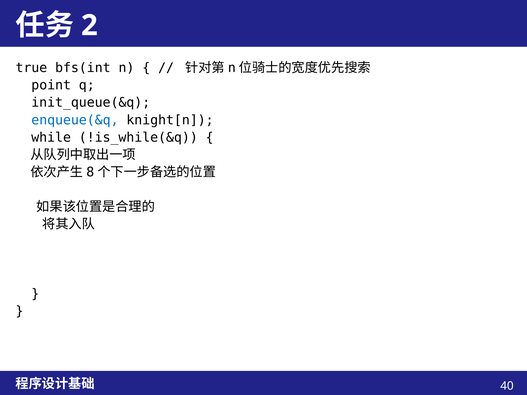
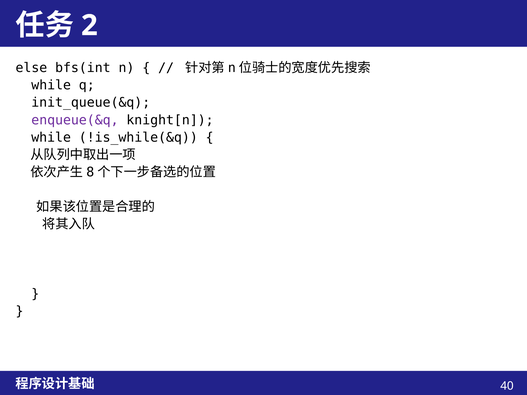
true: true -> else
point at (51, 85): point -> while
enqueue(&q colour: blue -> purple
